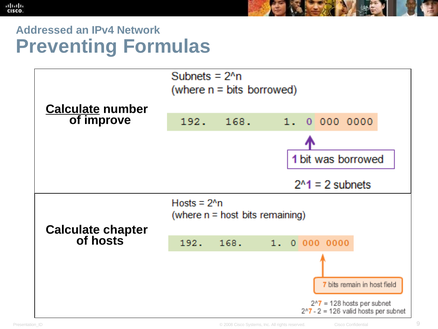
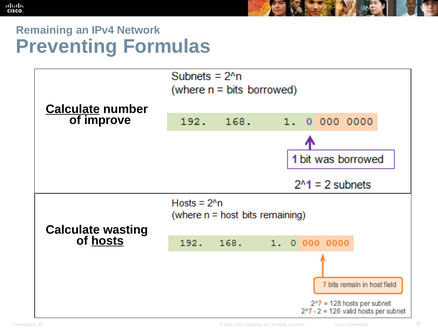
Addressed: Addressed -> Remaining
chapter: chapter -> wasting
hosts underline: none -> present
